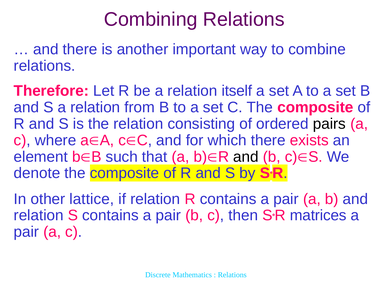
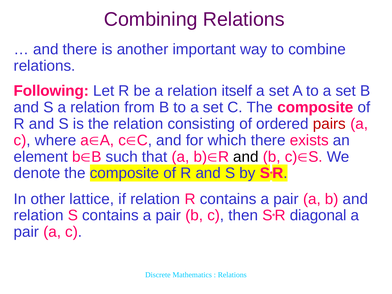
Therefore: Therefore -> Following
pairs colour: black -> red
matrices: matrices -> diagonal
